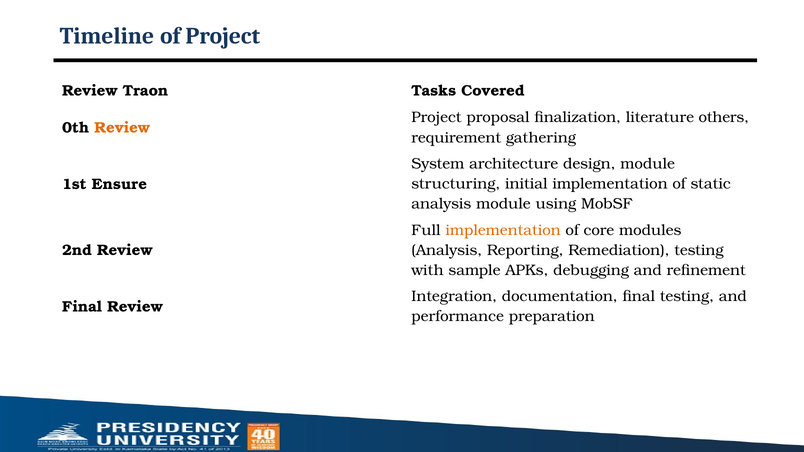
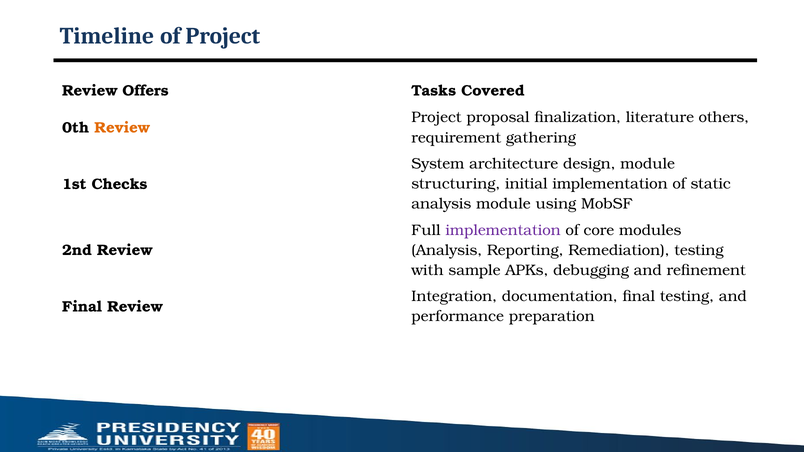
Traon: Traon -> Offers
Ensure: Ensure -> Checks
implementation at (503, 230) colour: orange -> purple
